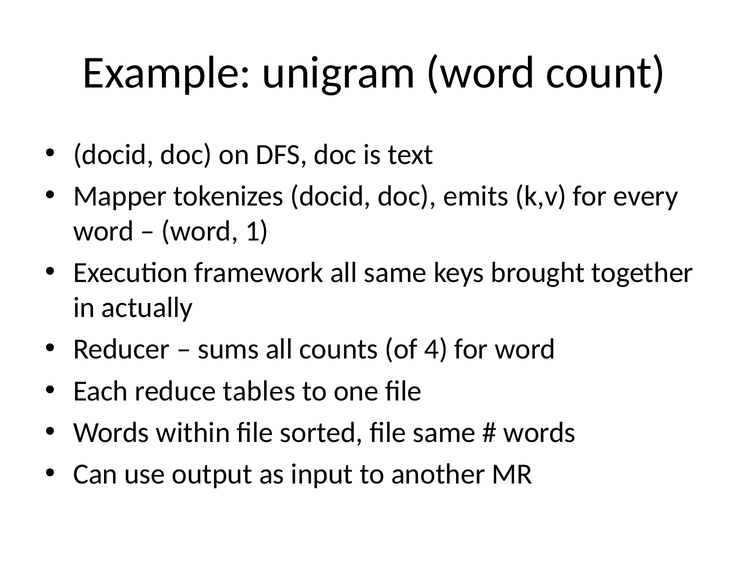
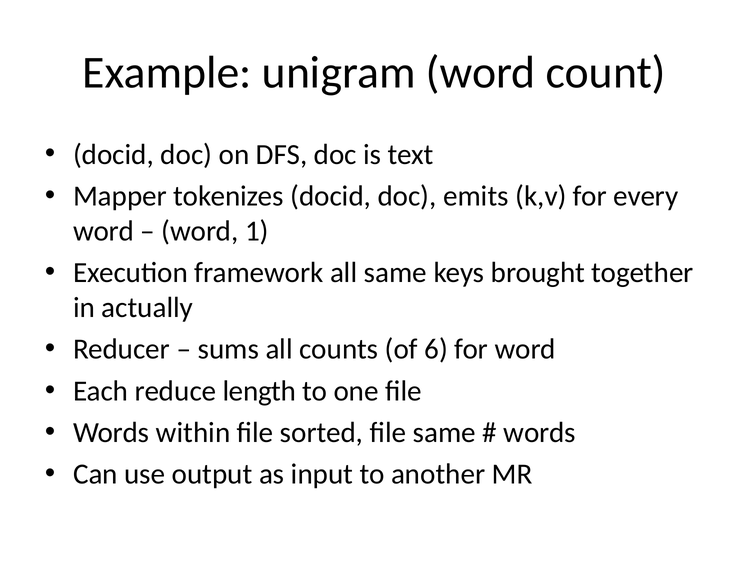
4: 4 -> 6
tables: tables -> length
